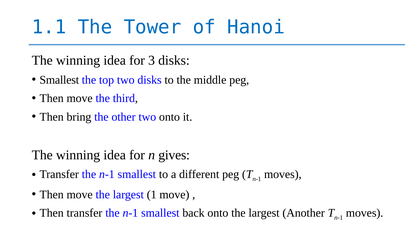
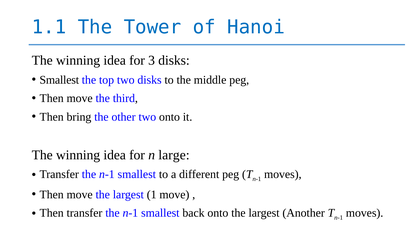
gives: gives -> large
